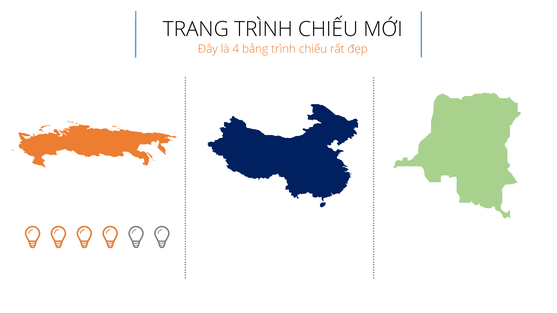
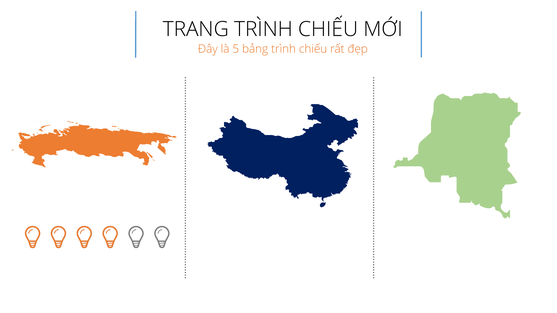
4: 4 -> 5
